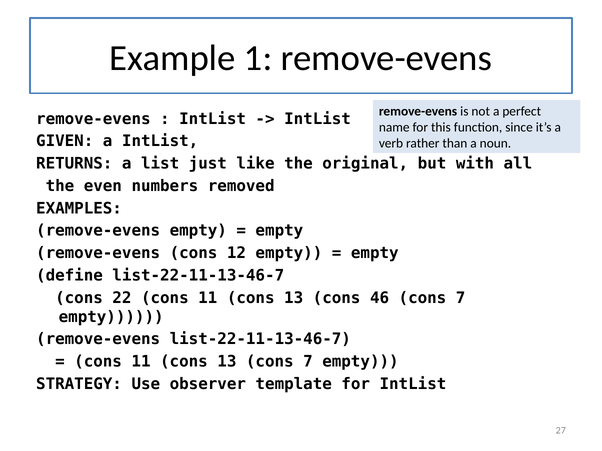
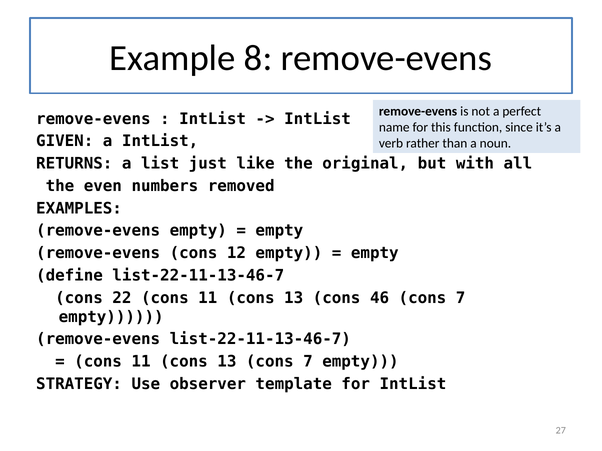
1: 1 -> 8
